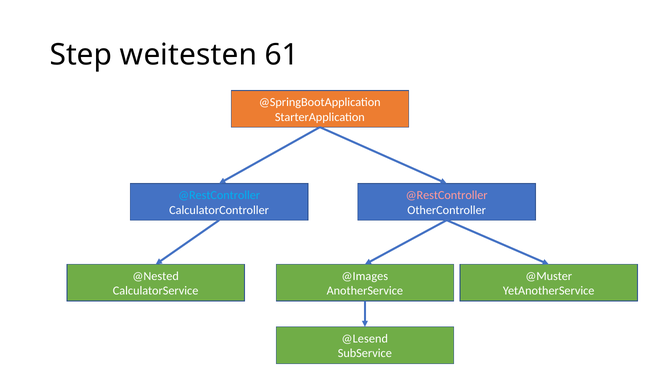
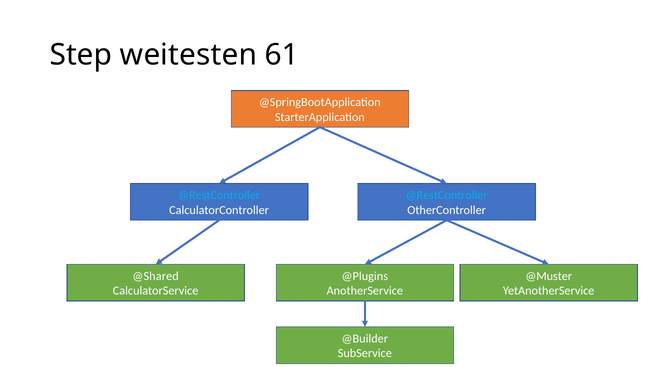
@RestController at (447, 195) colour: pink -> light blue
@Nested: @Nested -> @Shared
@Images: @Images -> @Plugins
@Lesend: @Lesend -> @Builder
